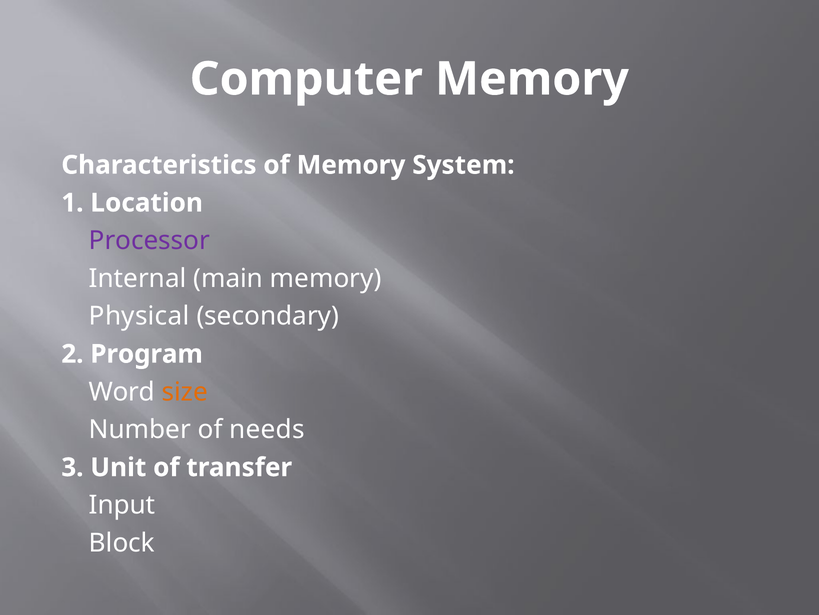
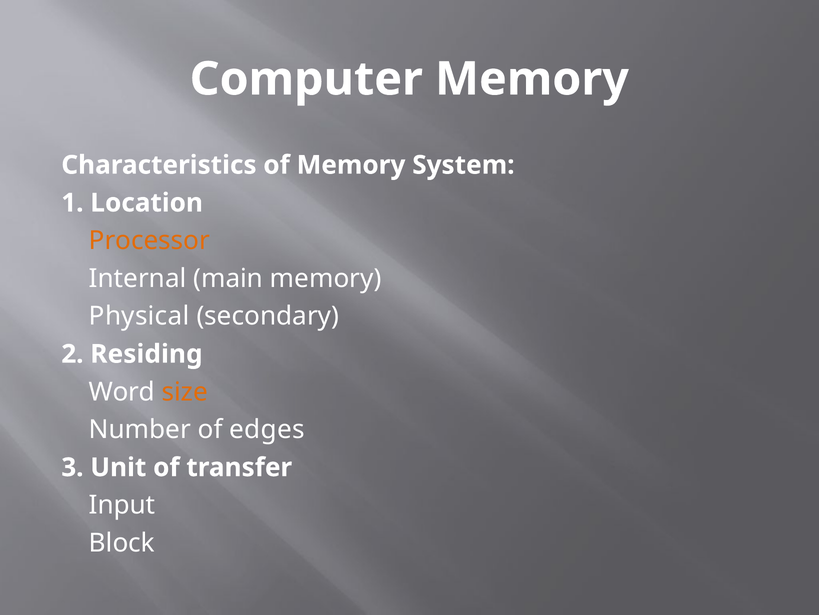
Processor colour: purple -> orange
Program: Program -> Residing
needs: needs -> edges
